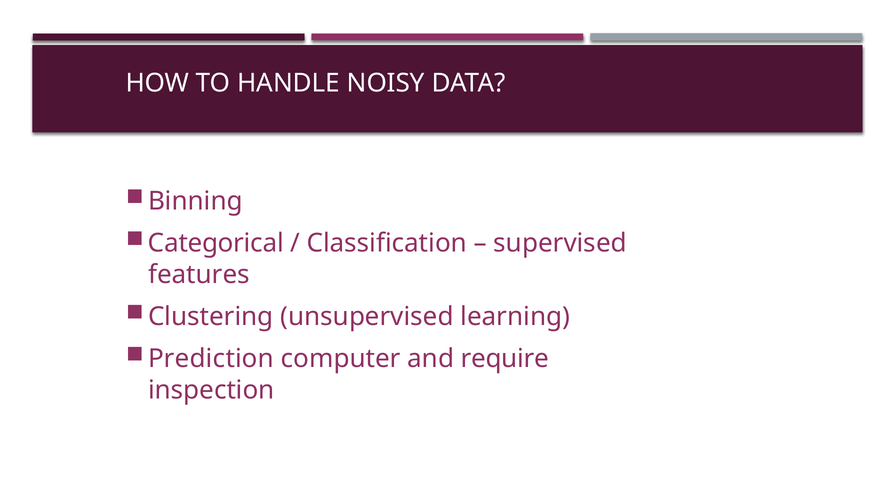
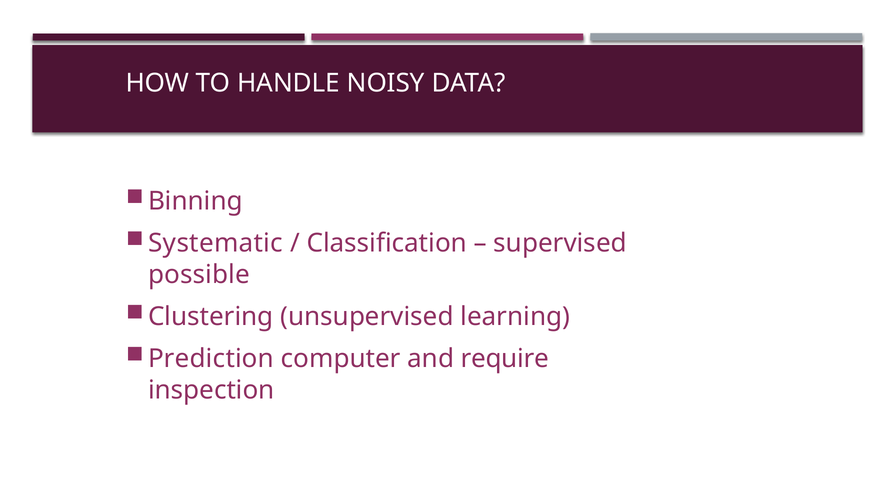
Categorical: Categorical -> Systematic
features: features -> possible
